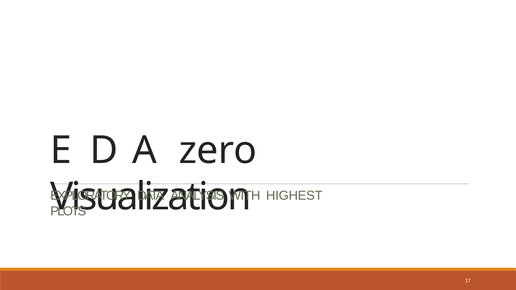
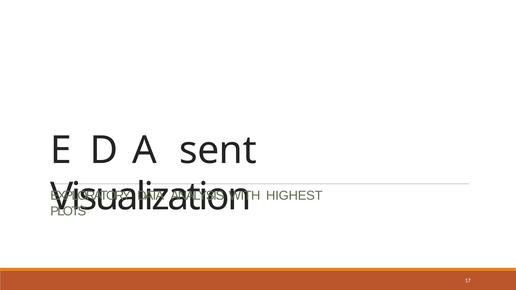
zero: zero -> sent
